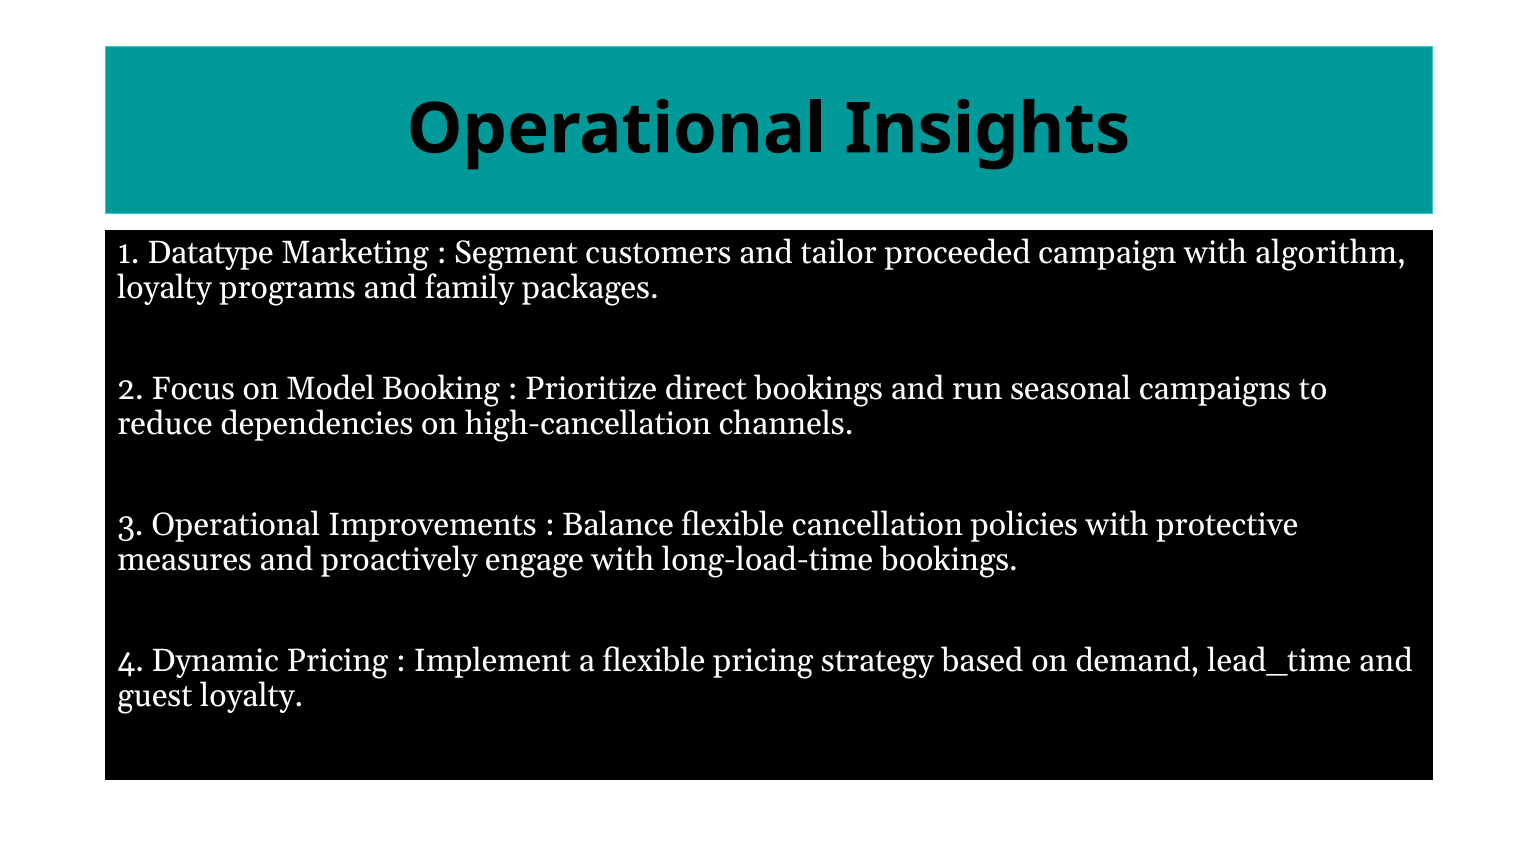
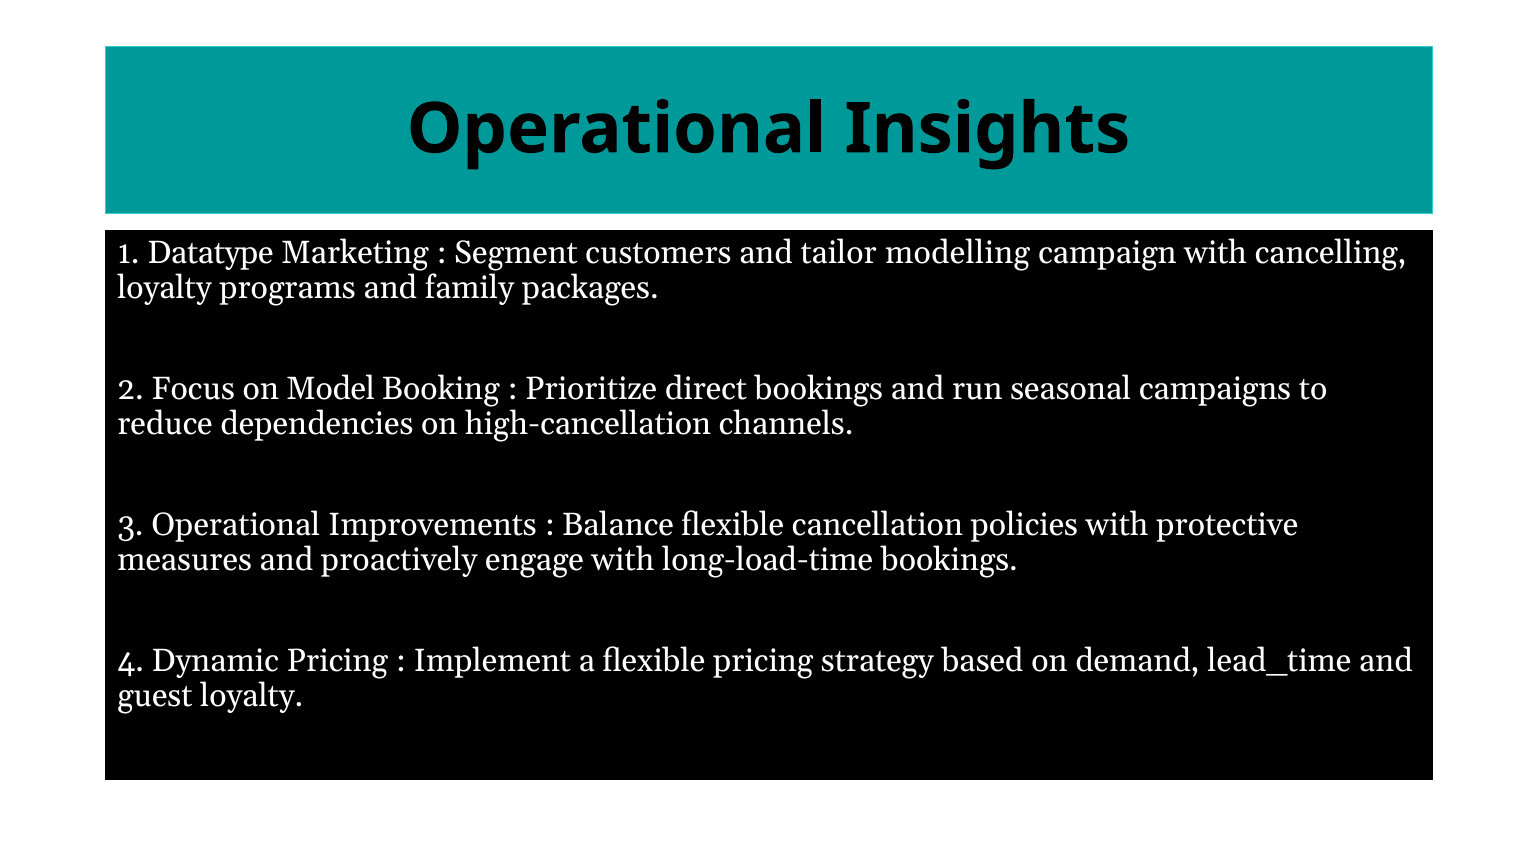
proceeded: proceeded -> modelling
algorithm: algorithm -> cancelling
